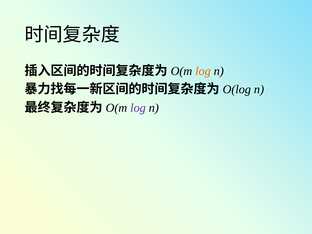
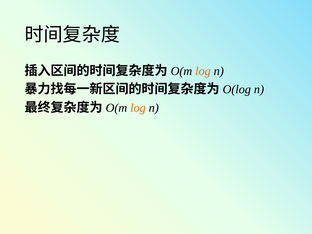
log at (138, 108) colour: purple -> orange
